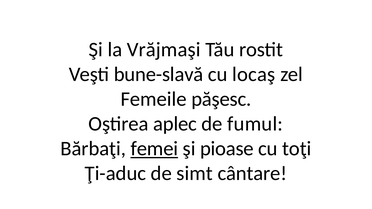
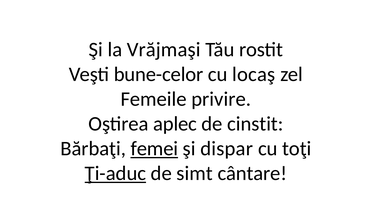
bune-slavă: bune-slavă -> bune-celor
păşesc: păşesc -> privire
fumul: fumul -> cinstit
pioase: pioase -> dispar
Ţi-aduc underline: none -> present
